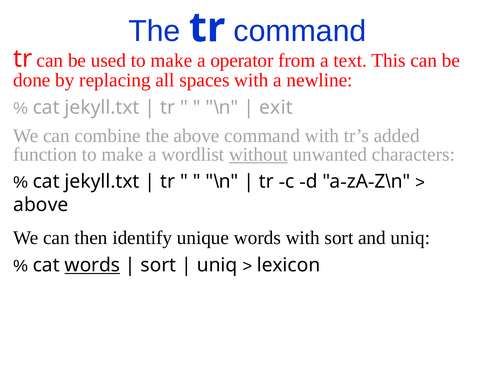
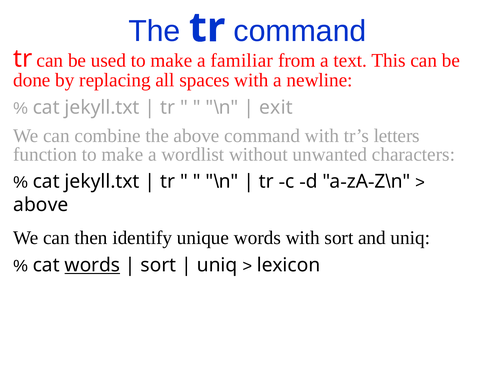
operator: operator -> familiar
added: added -> letters
without underline: present -> none
